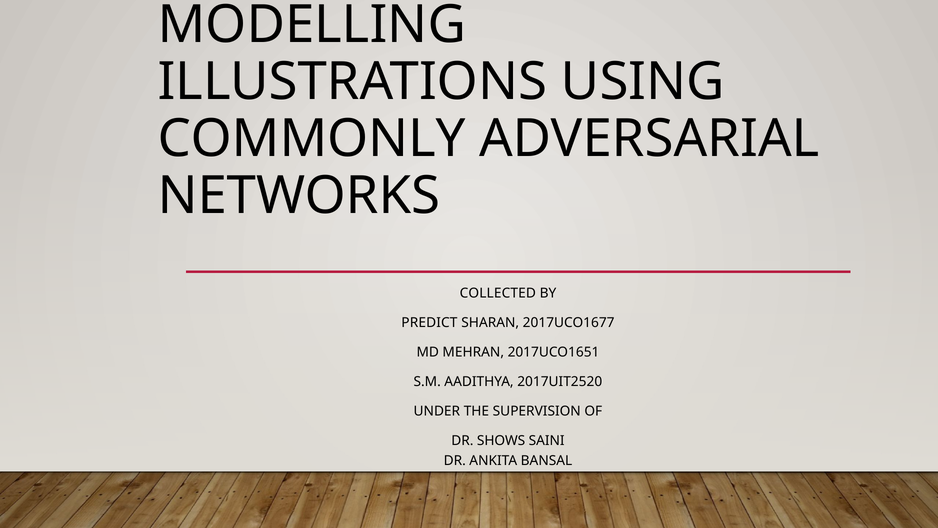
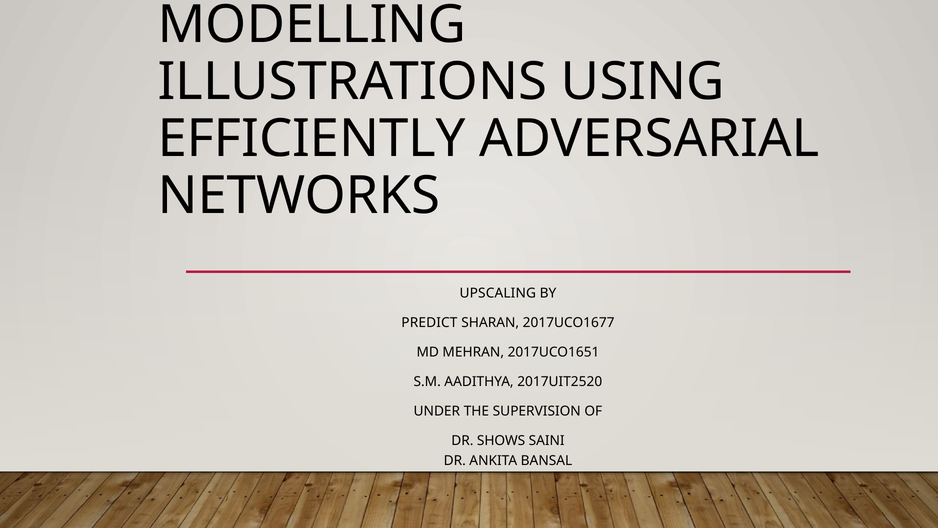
COMMONLY: COMMONLY -> EFFICIENTLY
COLLECTED: COLLECTED -> UPSCALING
